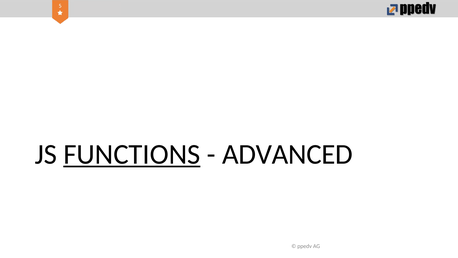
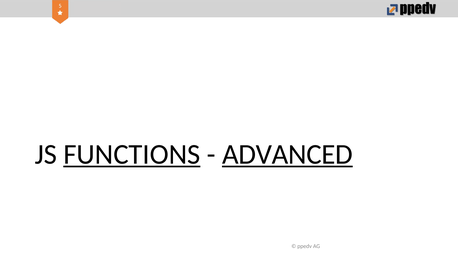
ADVANCED underline: none -> present
